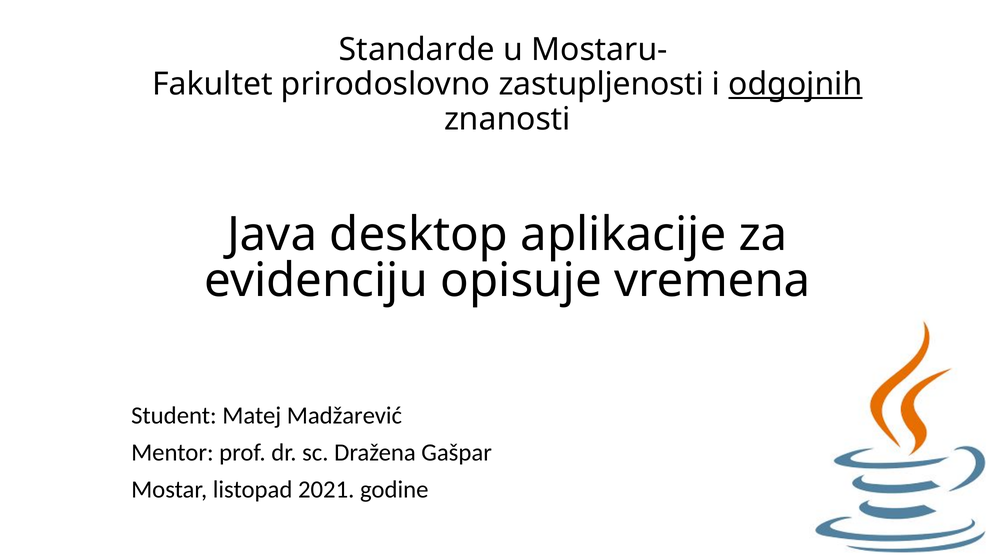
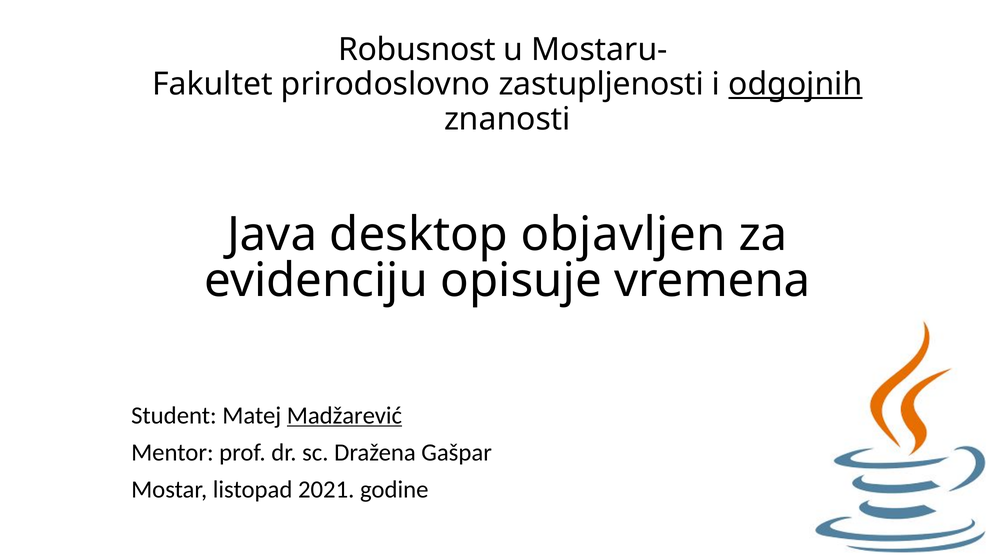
Standarde: Standarde -> Robusnost
aplikacije: aplikacije -> objavljen
Madžarević underline: none -> present
